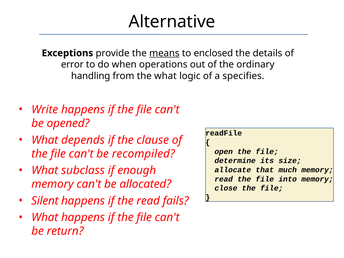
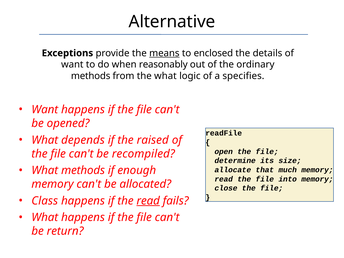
error at (72, 65): error -> want
operations: operations -> reasonably
handling at (91, 76): handling -> methods
Write at (45, 110): Write -> Want
clause: clause -> raised
What subclass: subclass -> methods
Silent: Silent -> Class
read at (148, 201) underline: none -> present
